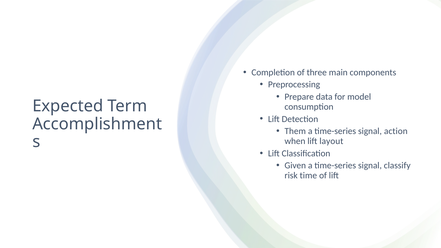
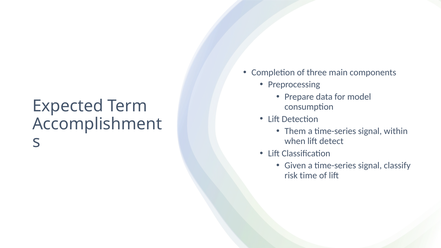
action: action -> within
layout: layout -> detect
